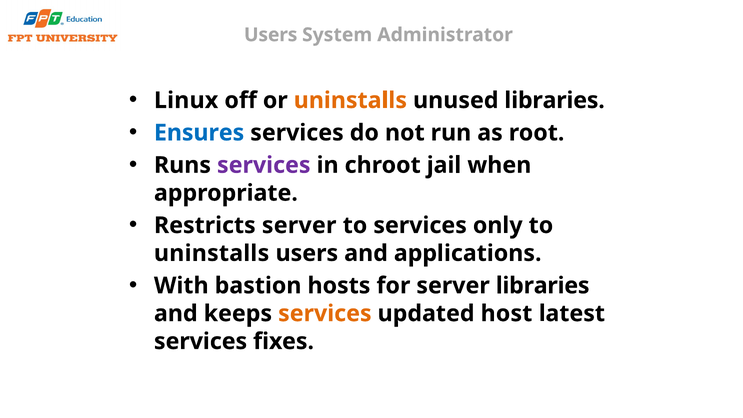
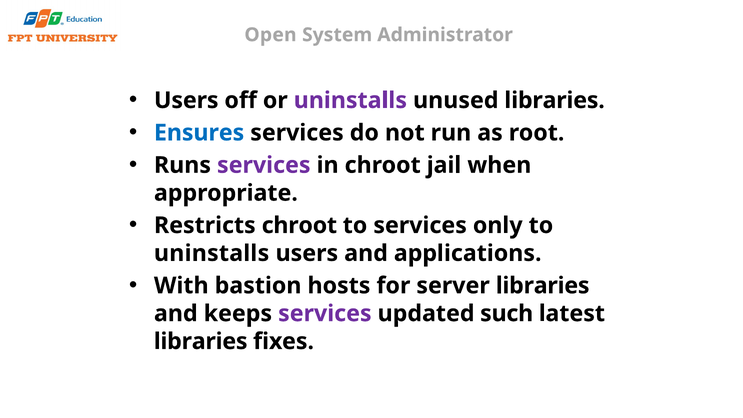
Users at (271, 35): Users -> Open
Linux at (186, 100): Linux -> Users
uninstalls at (350, 100) colour: orange -> purple
Restricts server: server -> chroot
services at (325, 313) colour: orange -> purple
host: host -> such
services at (201, 341): services -> libraries
